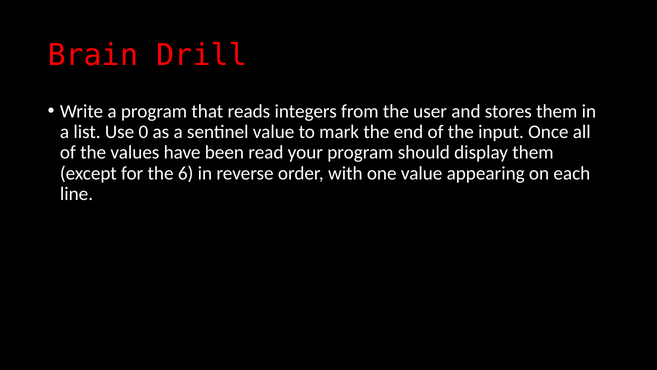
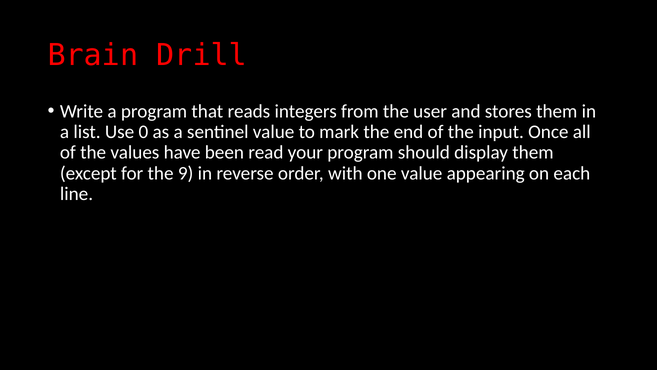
6: 6 -> 9
